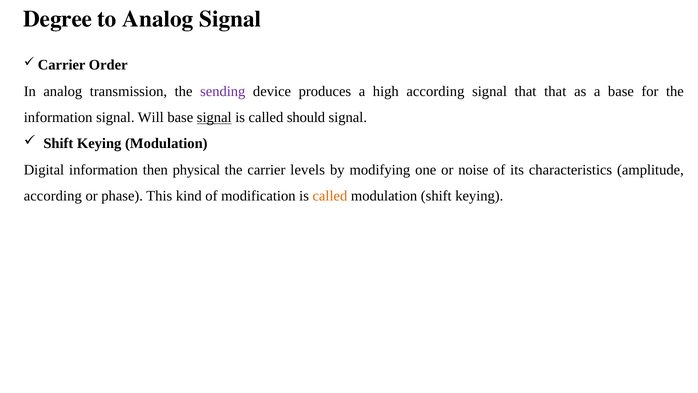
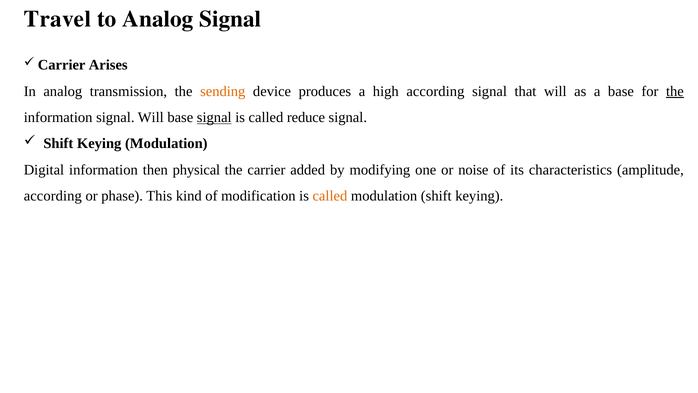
Degree: Degree -> Travel
Order: Order -> Arises
sending colour: purple -> orange
that that: that -> will
the at (675, 91) underline: none -> present
should: should -> reduce
levels: levels -> added
